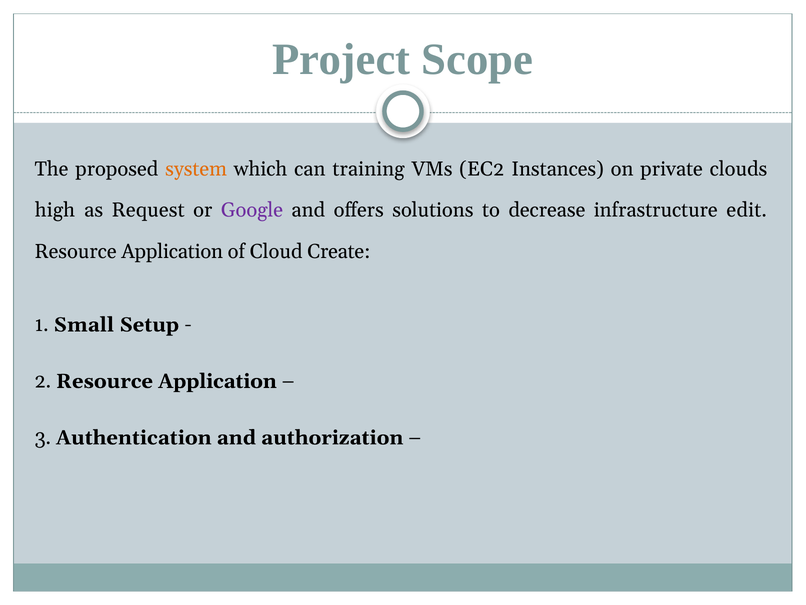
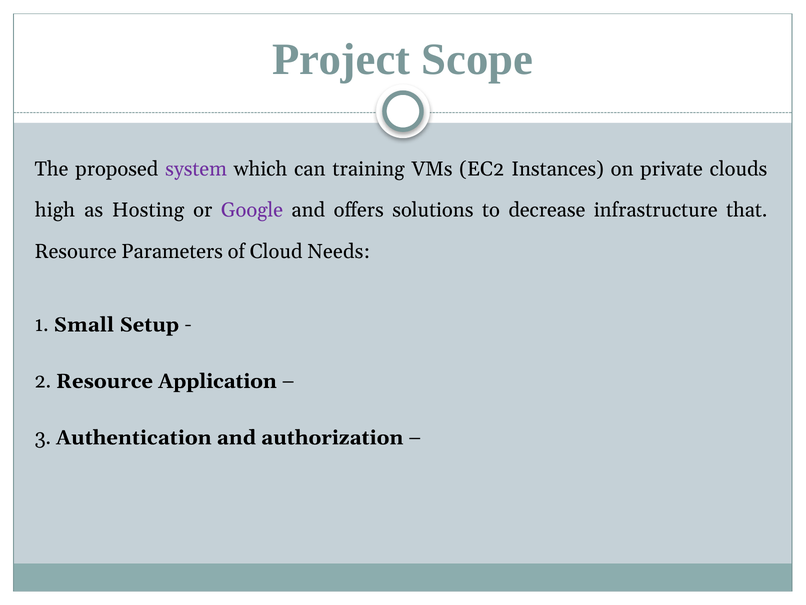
system colour: orange -> purple
Request: Request -> Hosting
edit: edit -> that
Application at (172, 251): Application -> Parameters
Create: Create -> Needs
